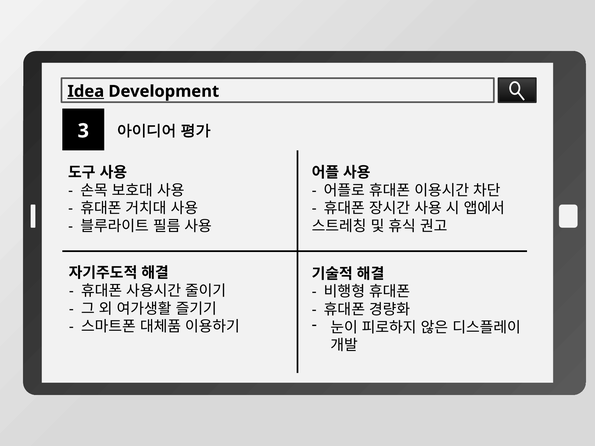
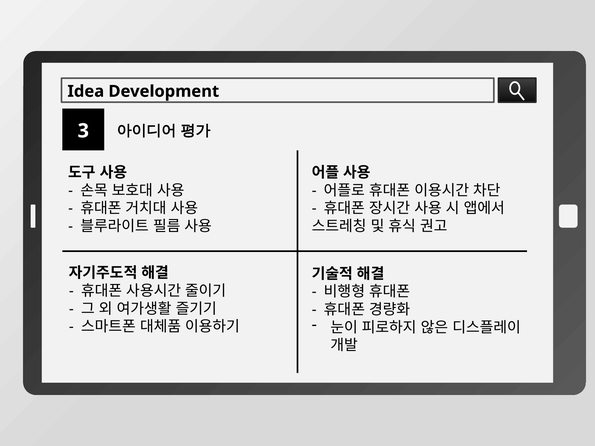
Idea underline: present -> none
